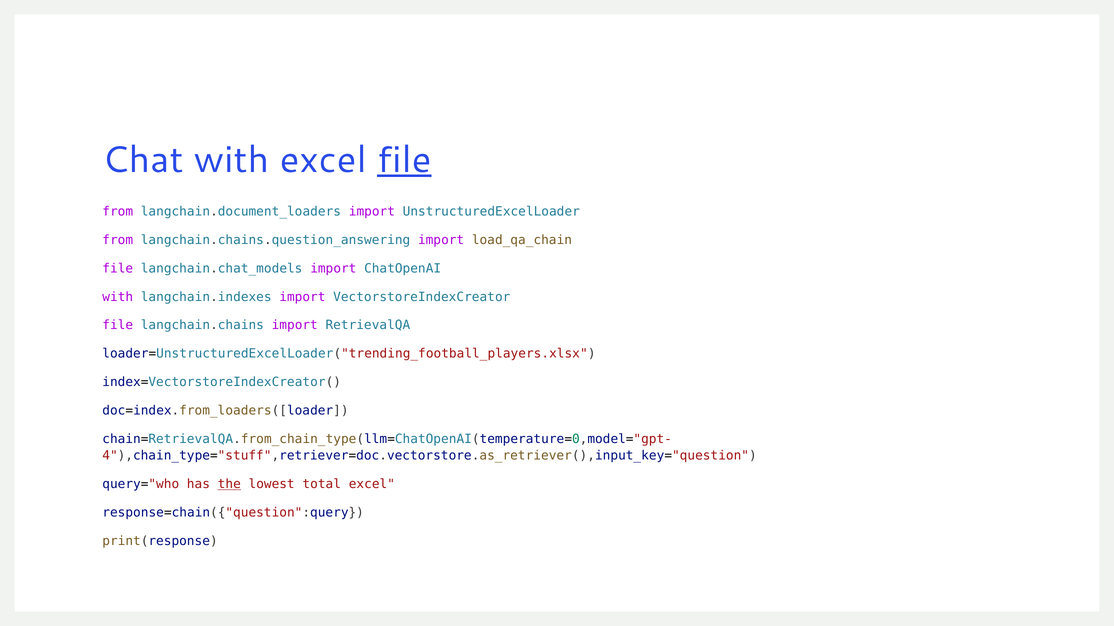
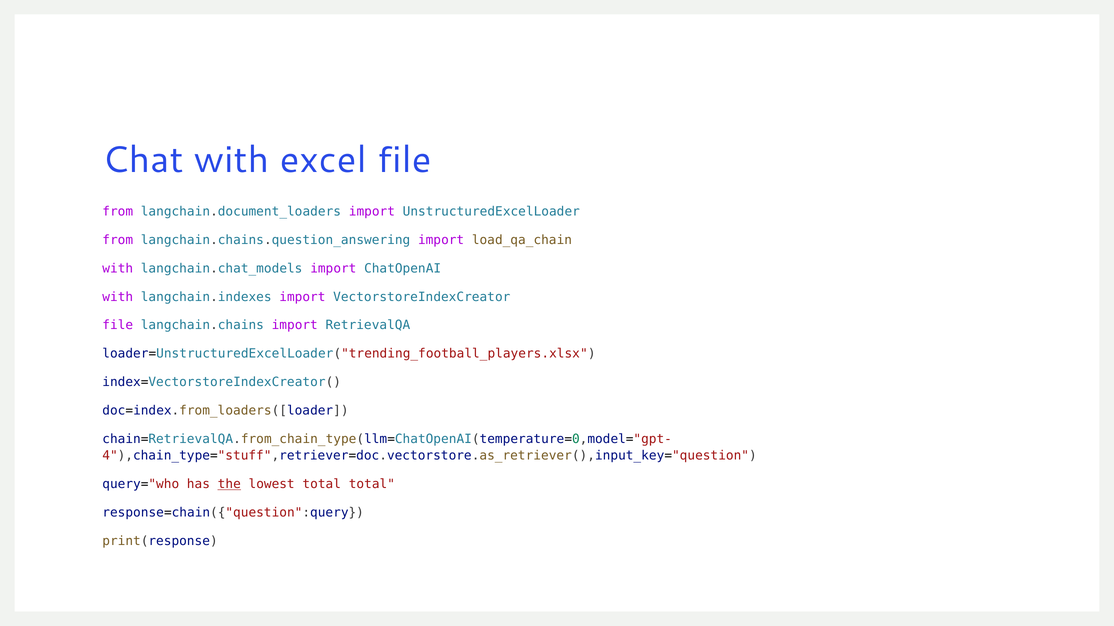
file at (404, 160) underline: present -> none
file at (118, 269): file -> with
total excel: excel -> total
